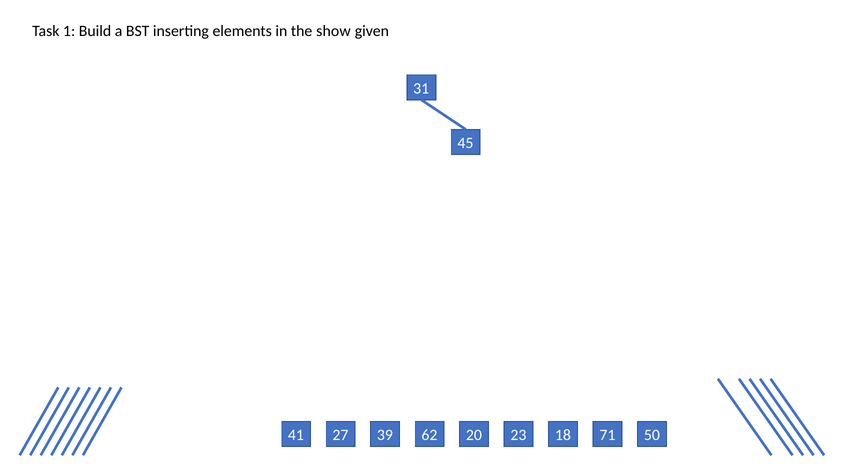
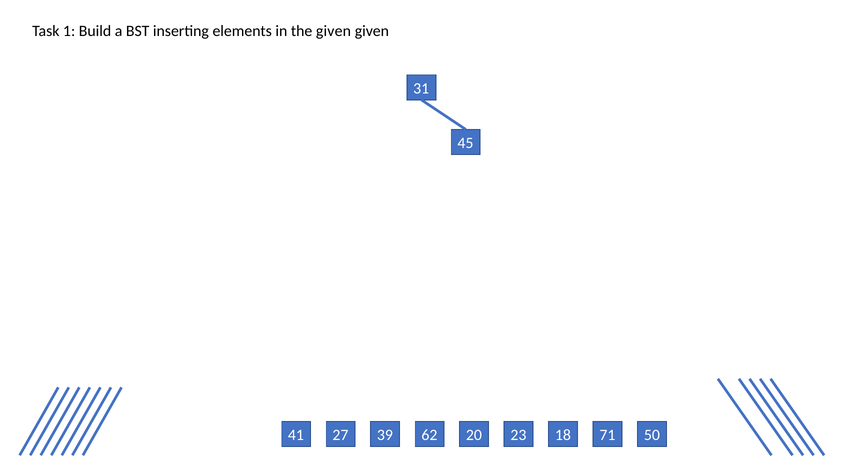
the show: show -> given
